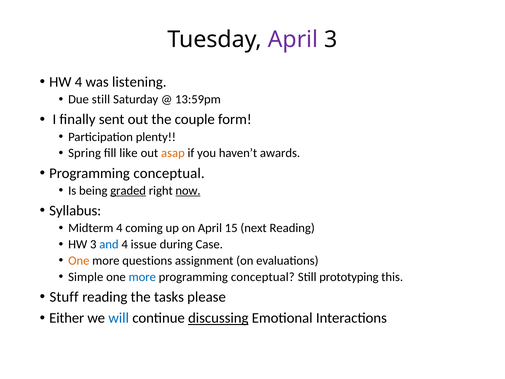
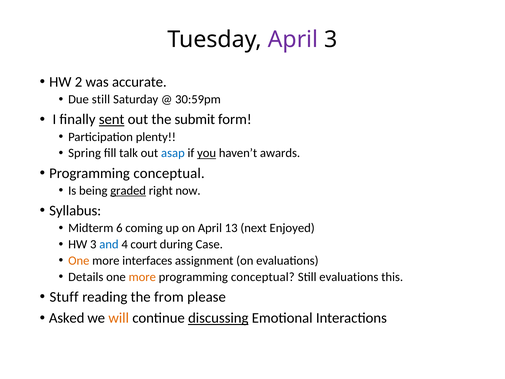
HW 4: 4 -> 2
listening: listening -> accurate
13:59pm: 13:59pm -> 30:59pm
sent underline: none -> present
couple: couple -> submit
like: like -> talk
asap colour: orange -> blue
you underline: none -> present
now underline: present -> none
Midterm 4: 4 -> 6
15: 15 -> 13
next Reading: Reading -> Enjoyed
issue: issue -> court
questions: questions -> interfaces
Simple: Simple -> Details
more at (142, 277) colour: blue -> orange
Still prototyping: prototyping -> evaluations
tasks: tasks -> from
Either: Either -> Asked
will colour: blue -> orange
